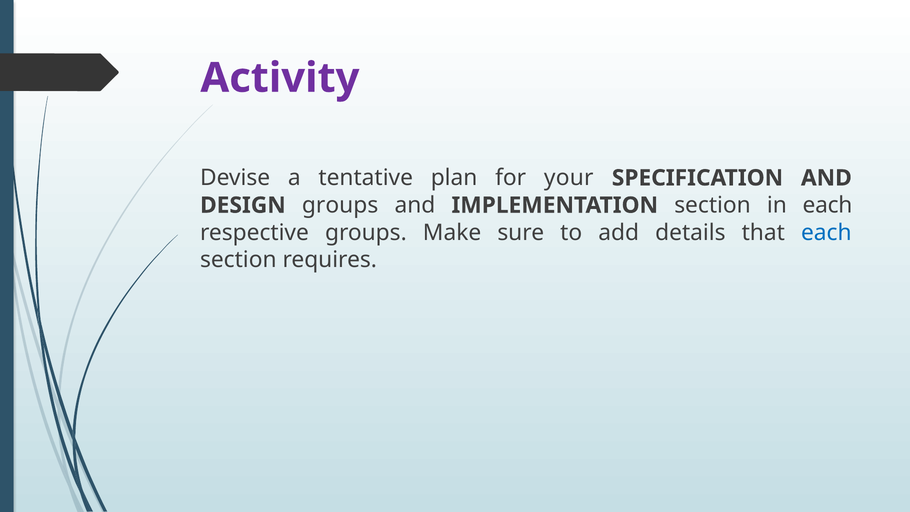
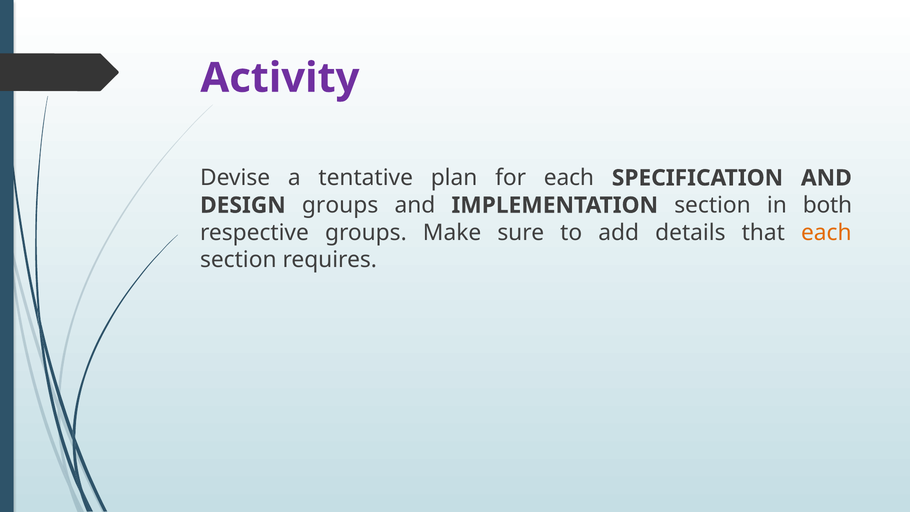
for your: your -> each
in each: each -> both
each at (826, 233) colour: blue -> orange
